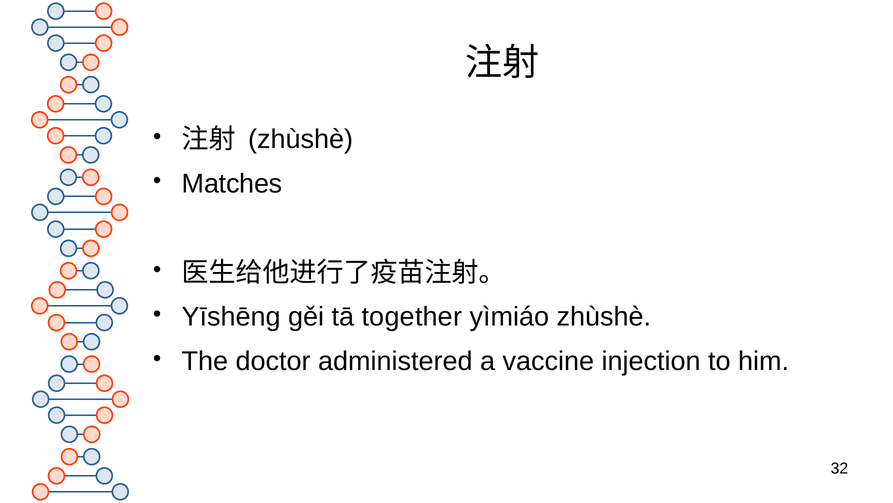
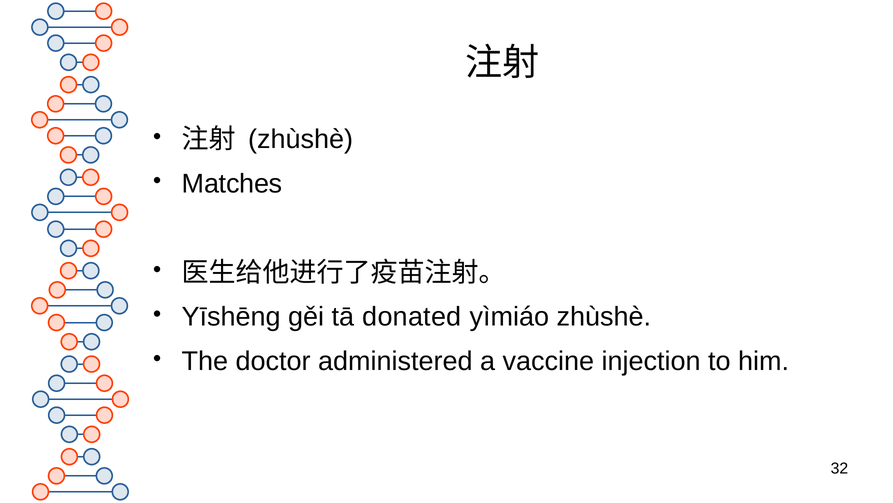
together: together -> donated
